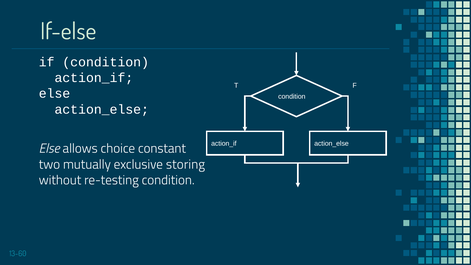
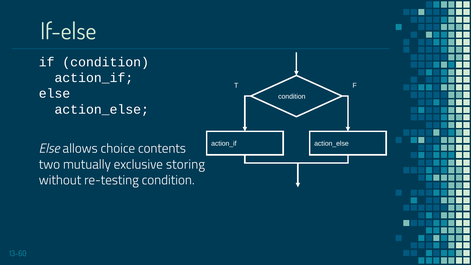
constant: constant -> contents
